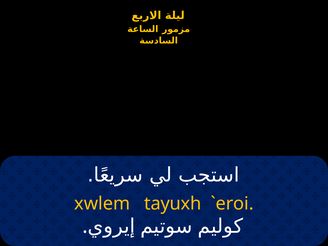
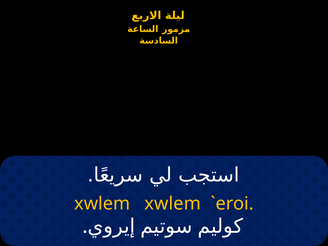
xwlem tayuxh: tayuxh -> xwlem
